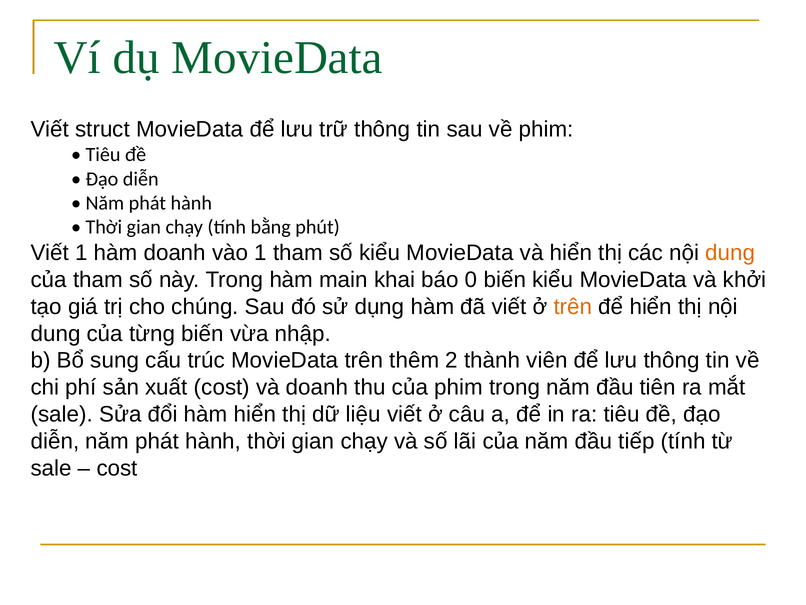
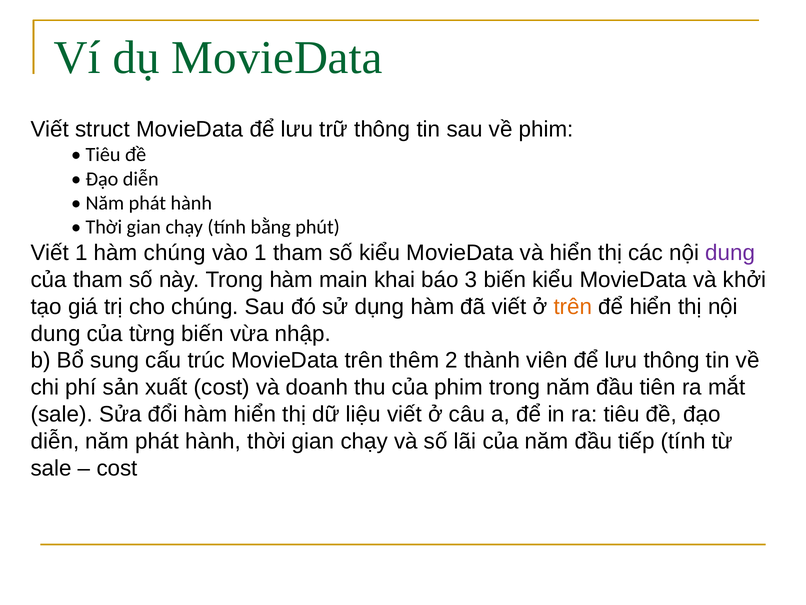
hàm doanh: doanh -> chúng
dung at (730, 253) colour: orange -> purple
0: 0 -> 3
